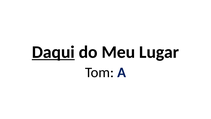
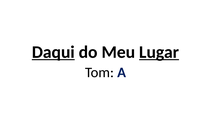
Lugar underline: none -> present
